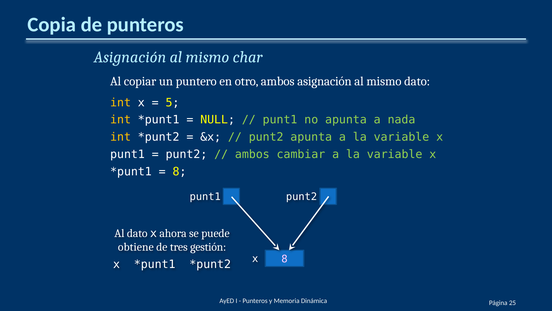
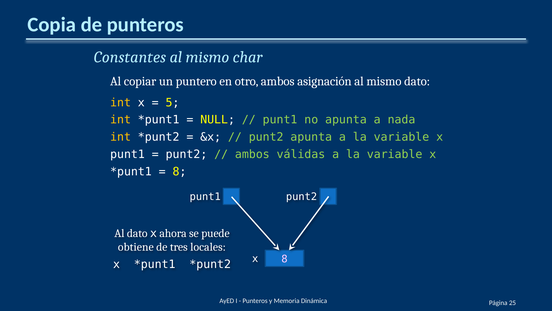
Asignación at (130, 57): Asignación -> Constantes
cambiar: cambiar -> válidas
gestión: gestión -> locales
